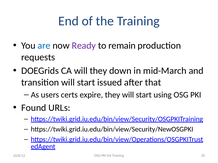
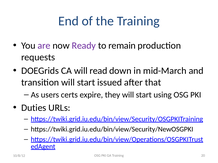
are colour: blue -> purple
will they: they -> read
Found: Found -> Duties
